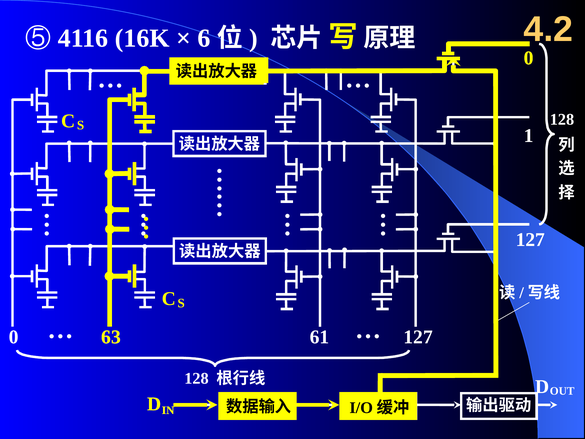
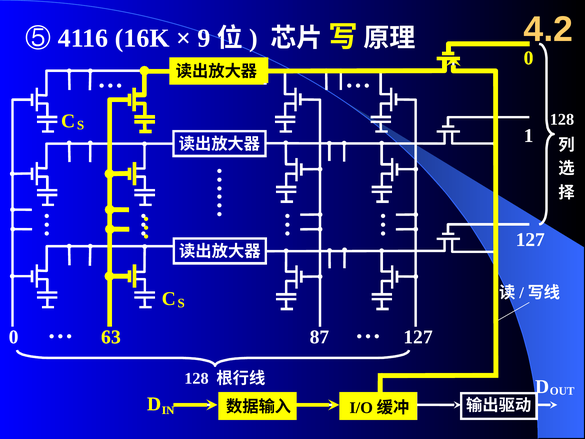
6: 6 -> 9
61: 61 -> 87
